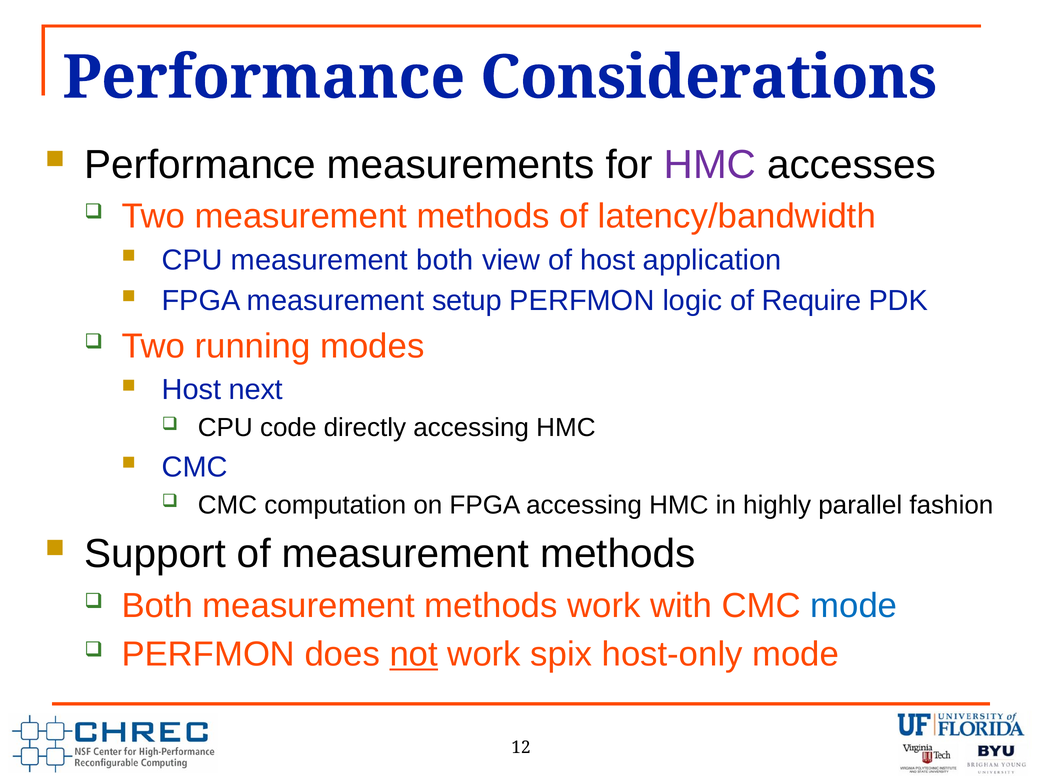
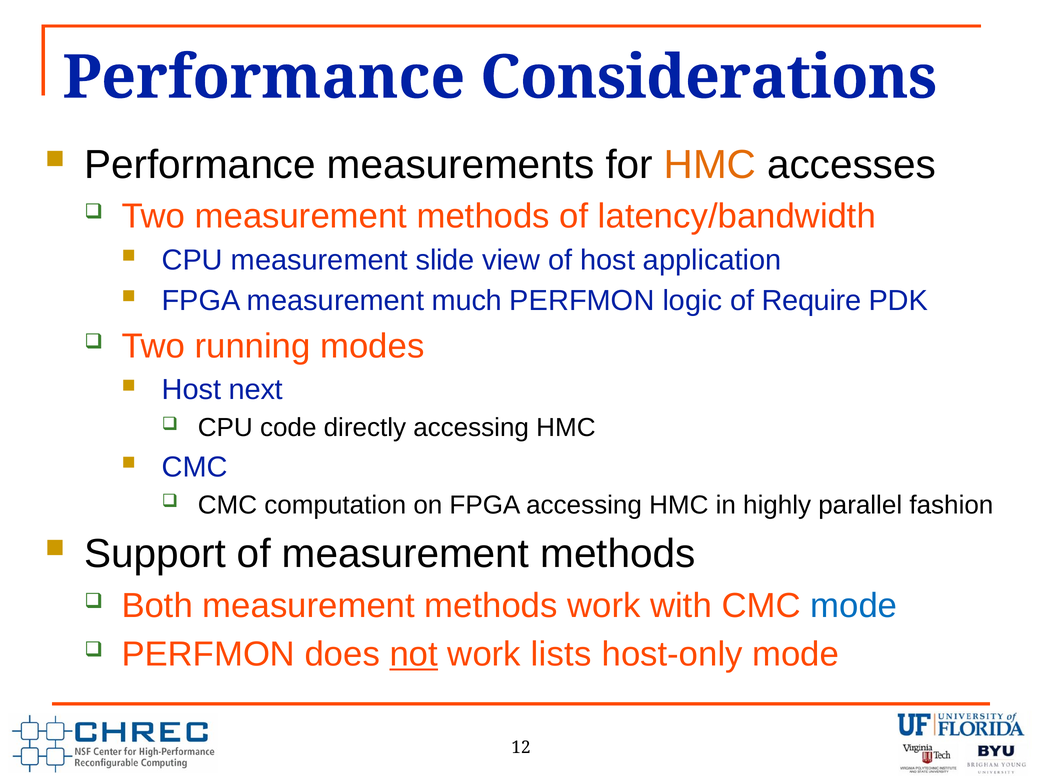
HMC at (710, 165) colour: purple -> orange
measurement both: both -> slide
setup: setup -> much
spix: spix -> lists
